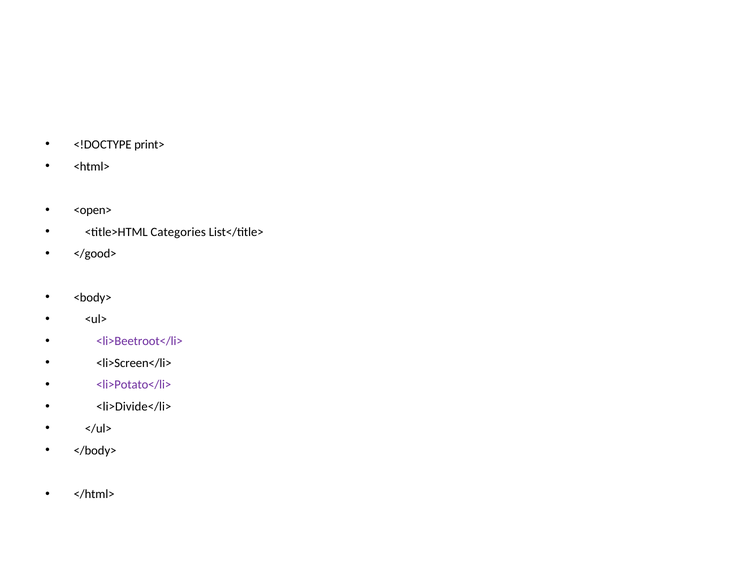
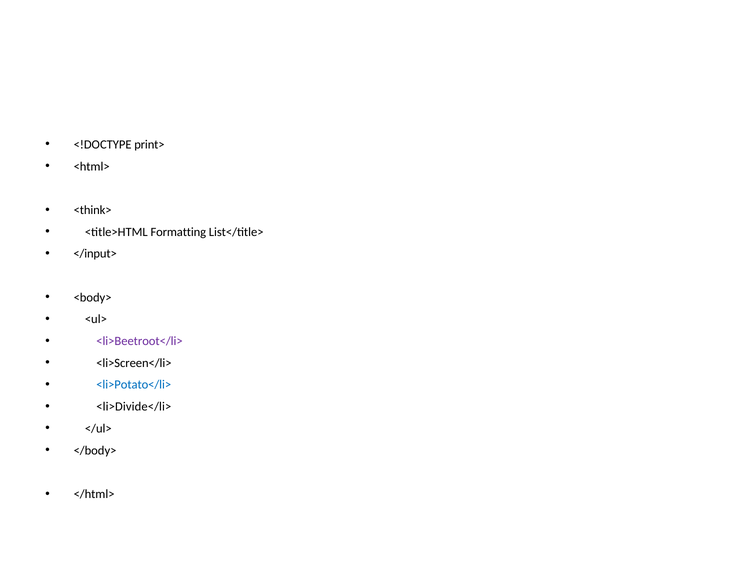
<open>: <open> -> <think>
Categories: Categories -> Formatting
</good>: </good> -> </input>
<li>Potato</li> colour: purple -> blue
